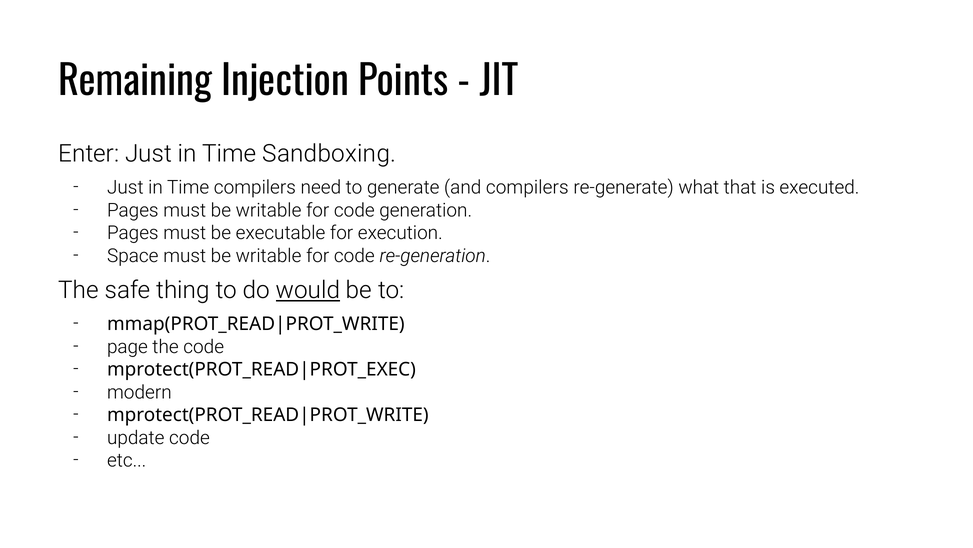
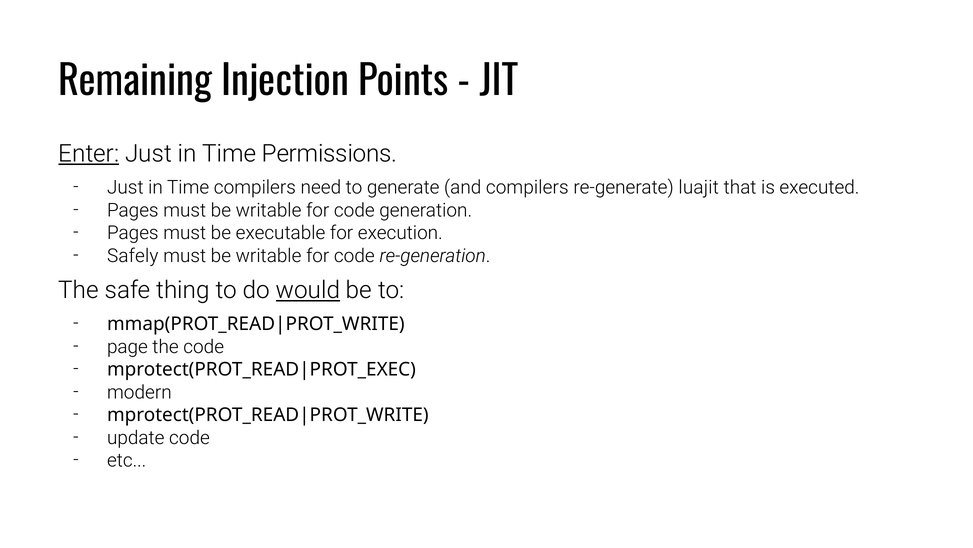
Enter underline: none -> present
Sandboxing: Sandboxing -> Permissions
what: what -> luajit
Space: Space -> Safely
